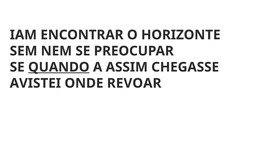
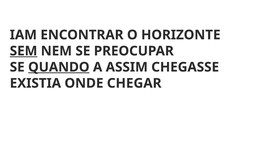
SEM underline: none -> present
AVISTEI: AVISTEI -> EXISTIA
REVOAR: REVOAR -> CHEGAR
